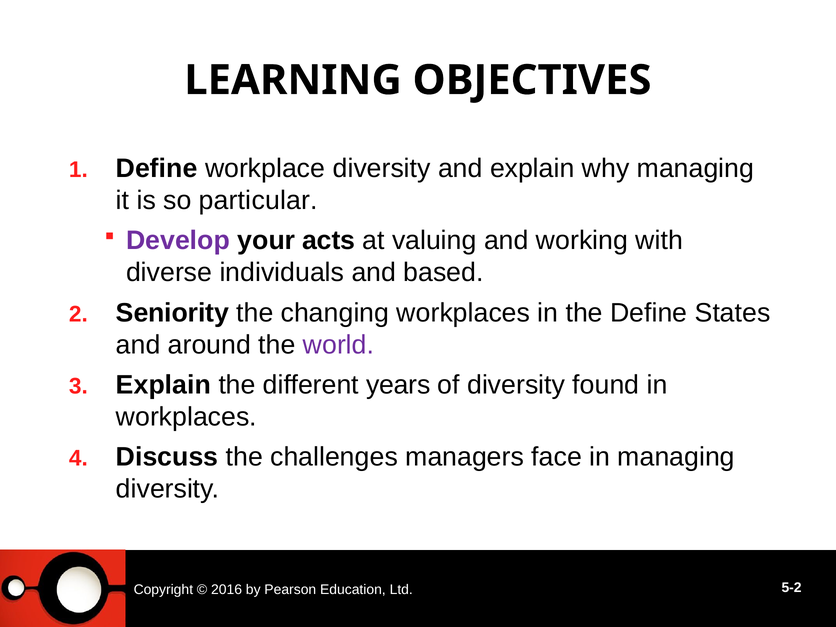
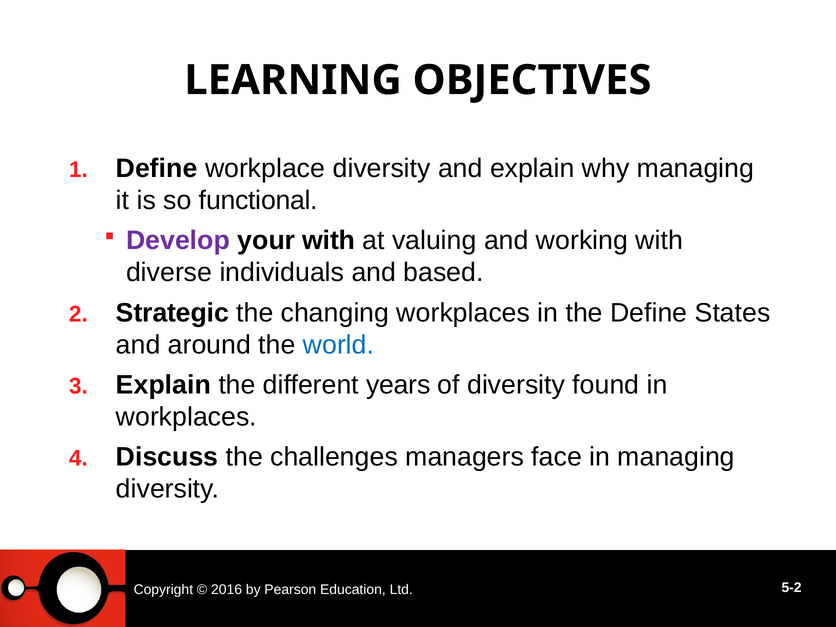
particular: particular -> functional
your acts: acts -> with
Seniority: Seniority -> Strategic
world colour: purple -> blue
